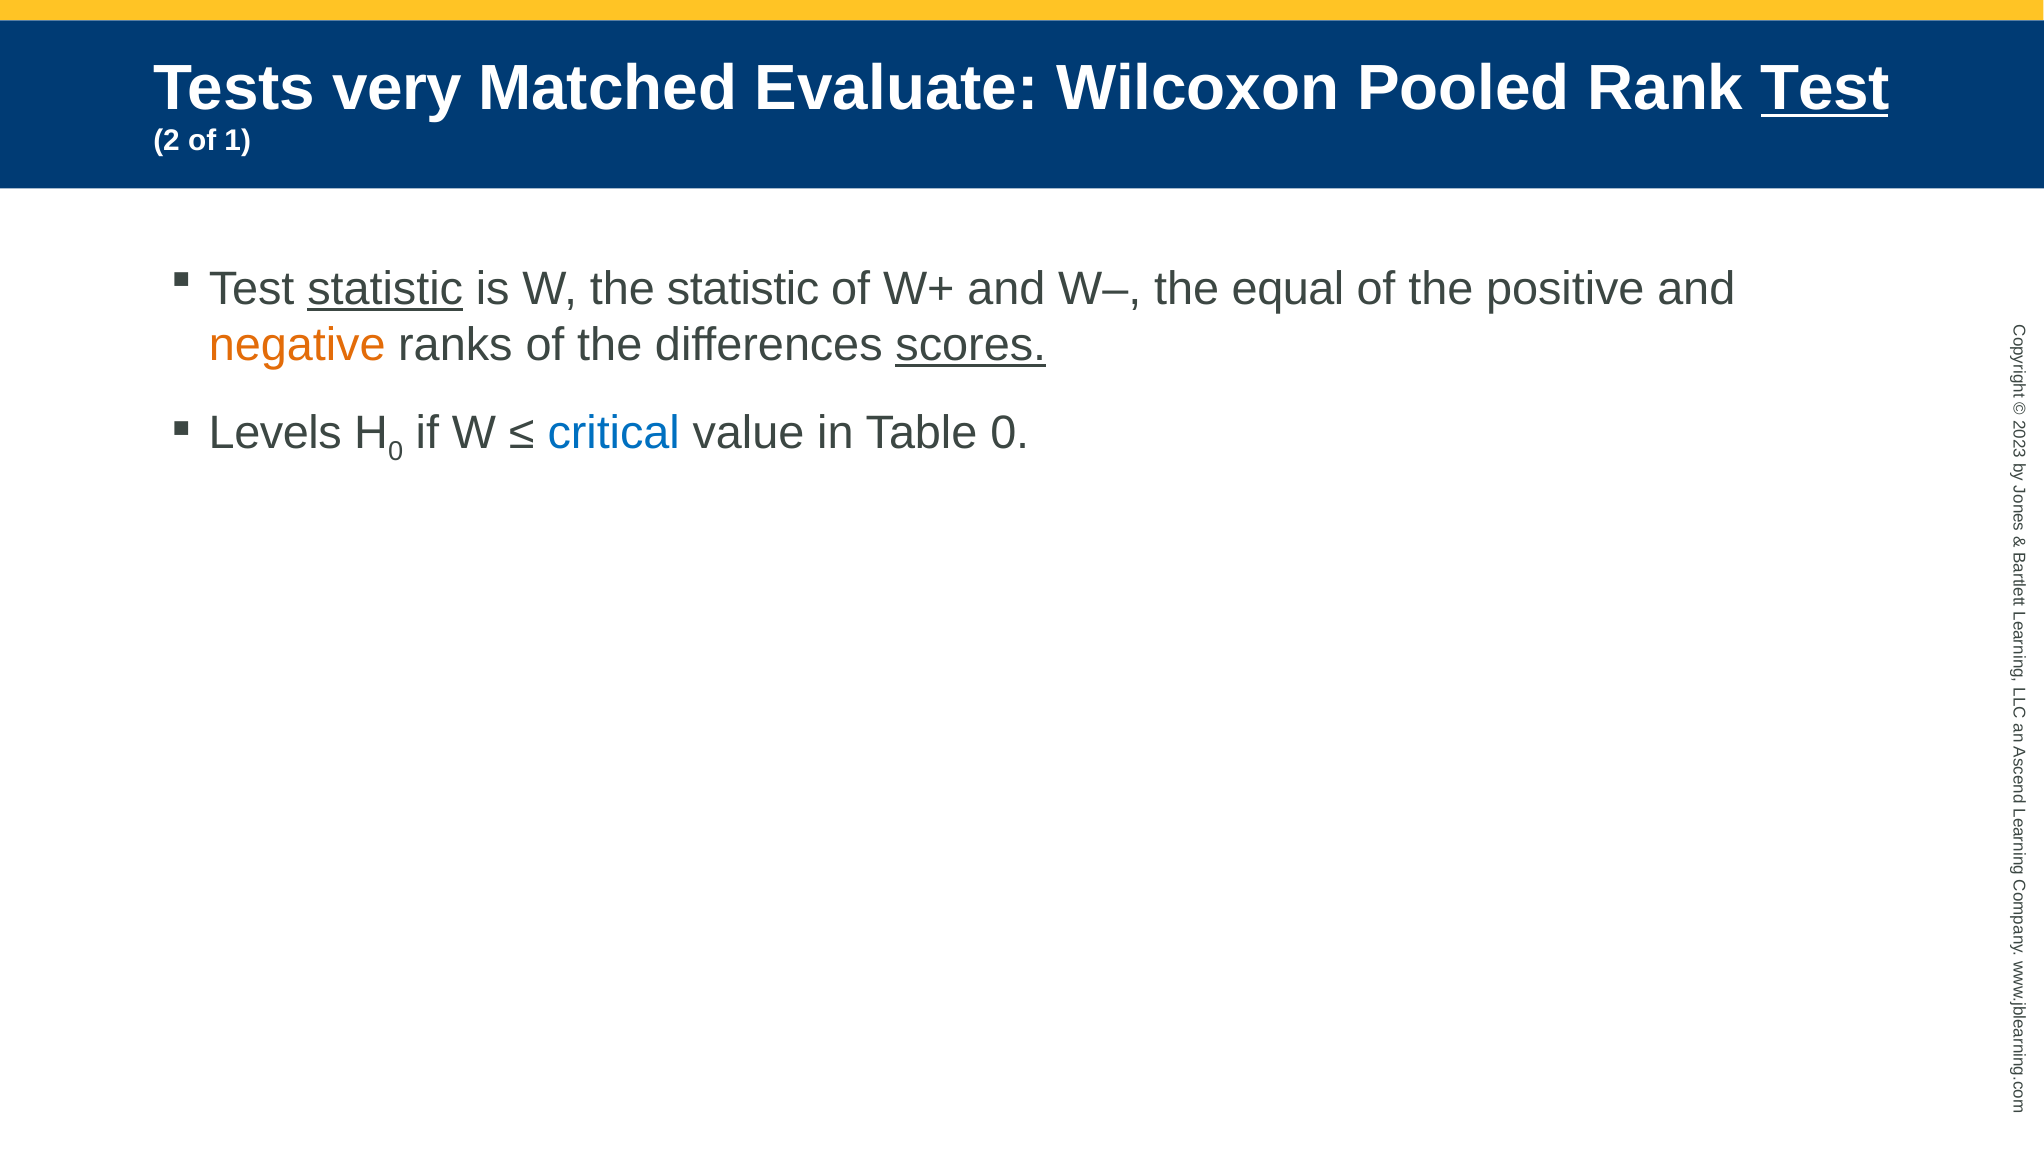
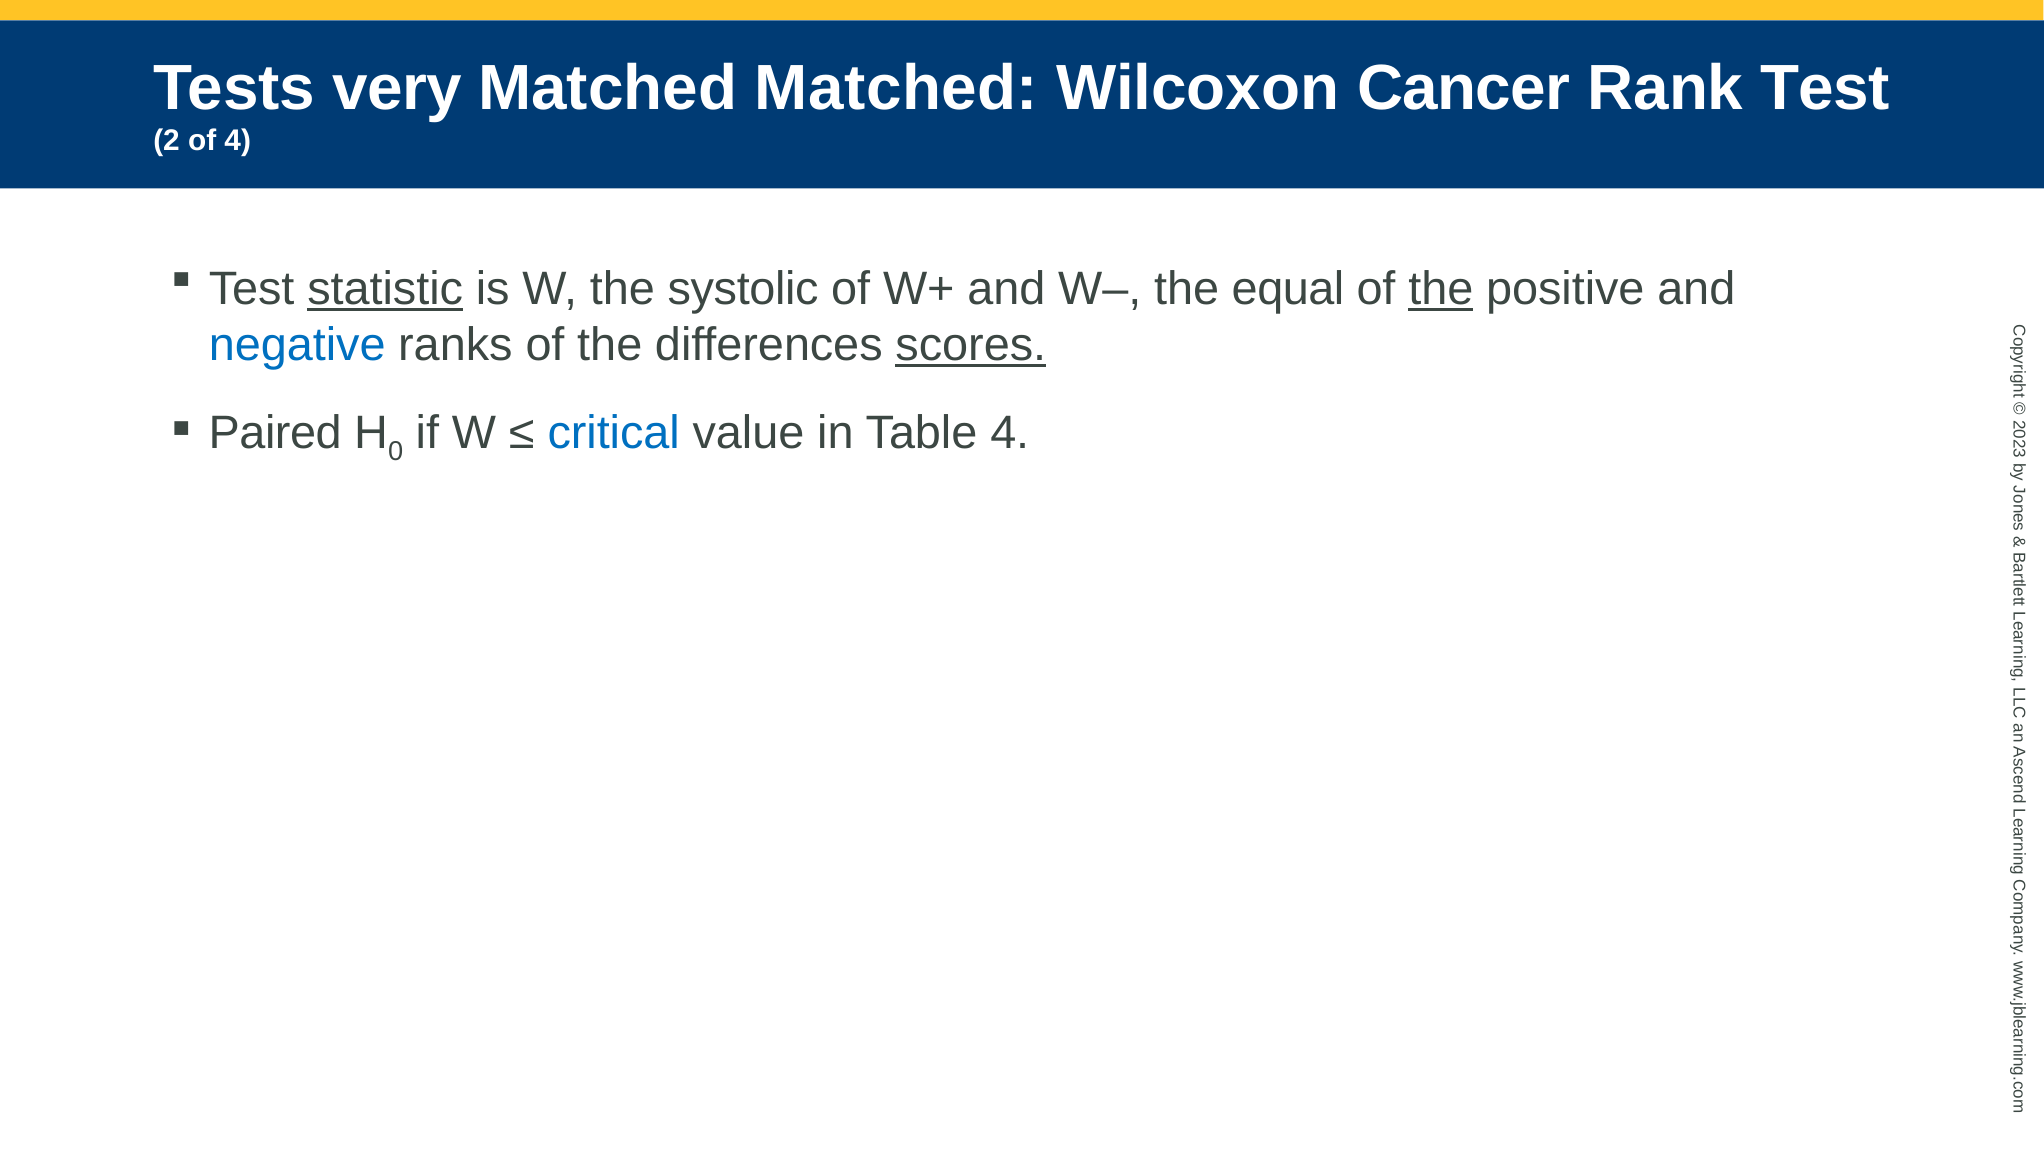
Matched Evaluate: Evaluate -> Matched
Pooled: Pooled -> Cancer
Test at (1825, 88) underline: present -> none
of 1: 1 -> 4
the statistic: statistic -> systolic
the at (1441, 289) underline: none -> present
negative colour: orange -> blue
Levels: Levels -> Paired
Table 0: 0 -> 4
